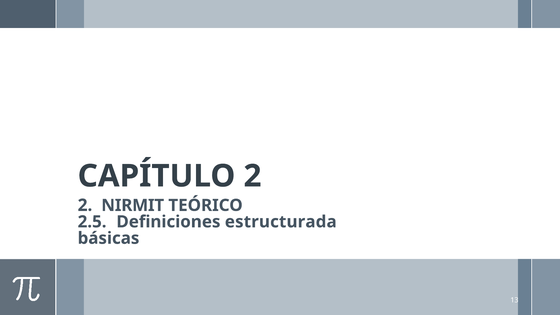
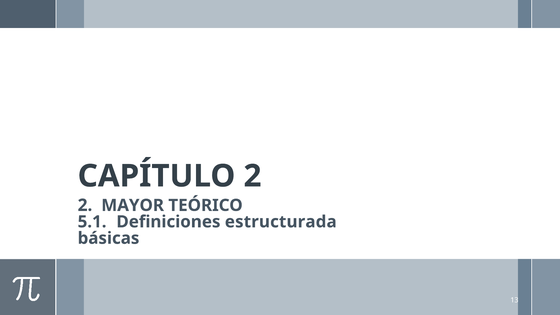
NIRMIT: NIRMIT -> MAYOR
2.5: 2.5 -> 5.1
